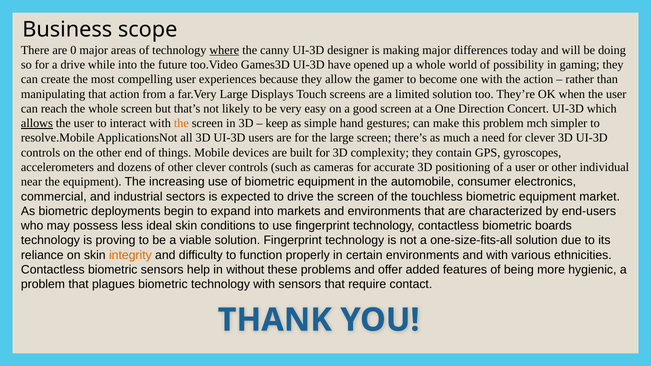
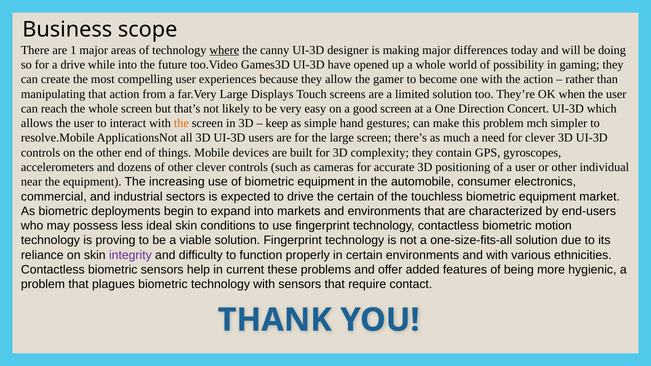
0: 0 -> 1
allows underline: present -> none
drive the screen: screen -> certain
boards: boards -> motion
integrity colour: orange -> purple
without: without -> current
